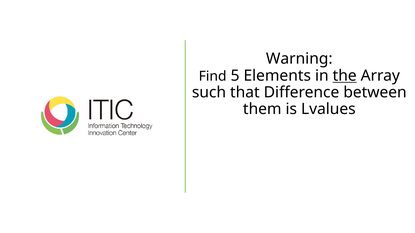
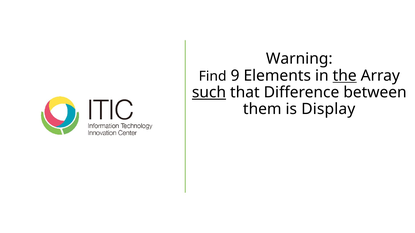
5: 5 -> 9
such underline: none -> present
Lvalues: Lvalues -> Display
